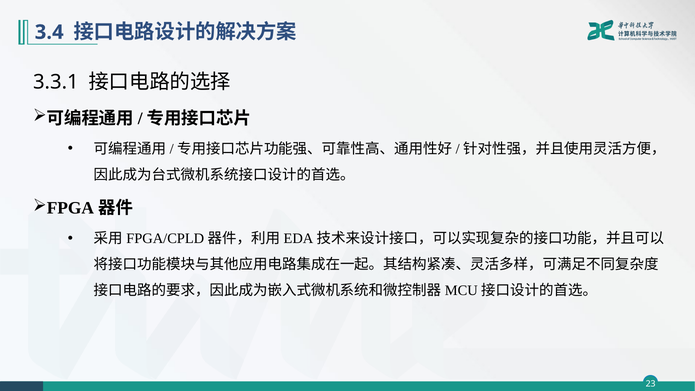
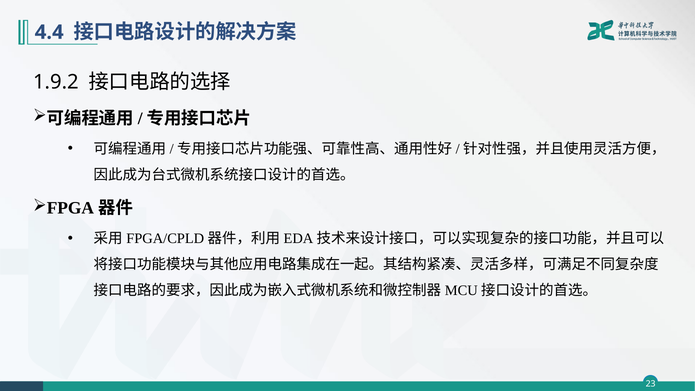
3.4: 3.4 -> 4.4
3.3.1: 3.3.1 -> 1.9.2
